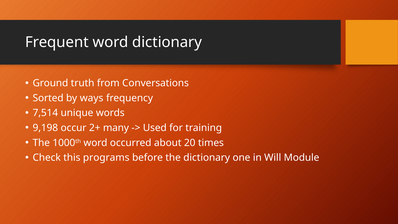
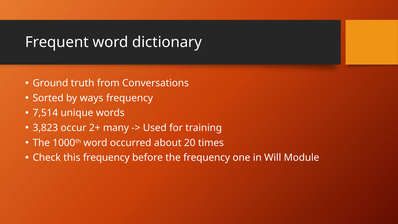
9,198: 9,198 -> 3,823
this programs: programs -> frequency
the dictionary: dictionary -> frequency
